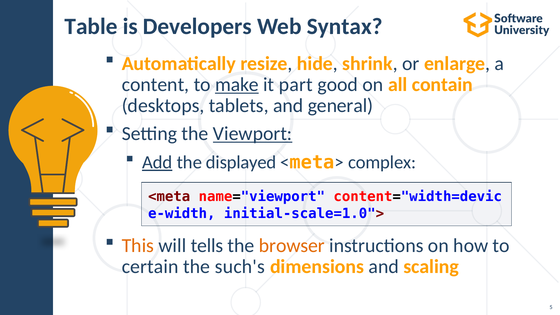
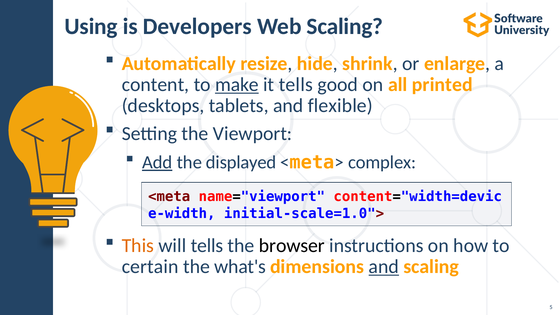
Table: Table -> Using
Web Syntax: Syntax -> Scaling
it part: part -> tells
contain: contain -> printed
general: general -> flexible
Viewport underline: present -> none
browser colour: orange -> black
such's: such's -> what's
and at (384, 267) underline: none -> present
